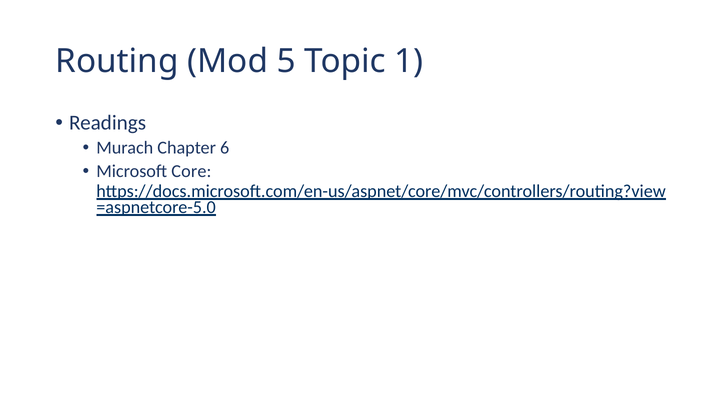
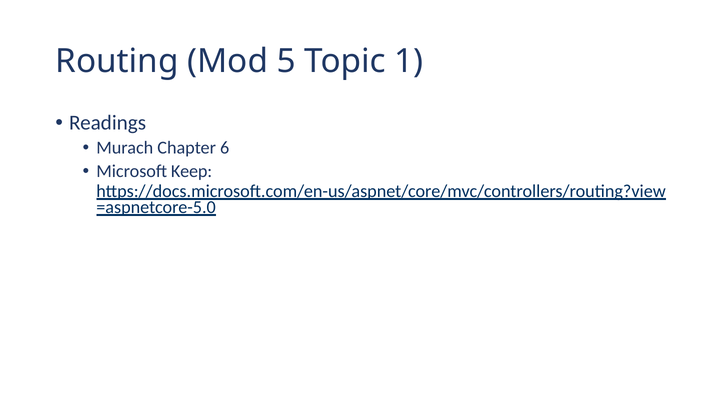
Core: Core -> Keep
